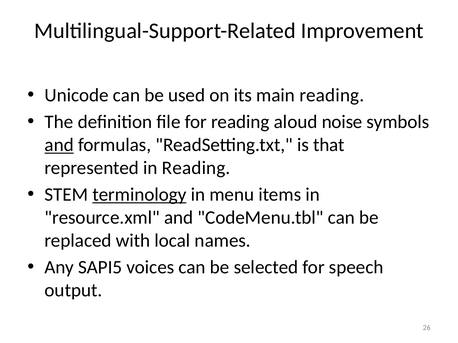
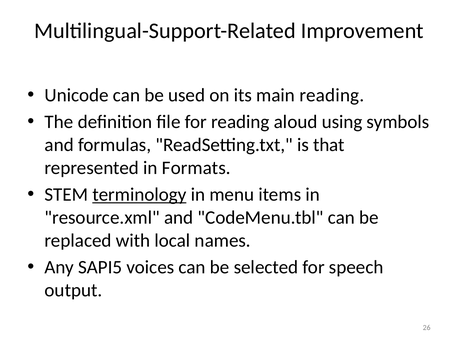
noise: noise -> using
and at (59, 145) underline: present -> none
in Reading: Reading -> Formats
